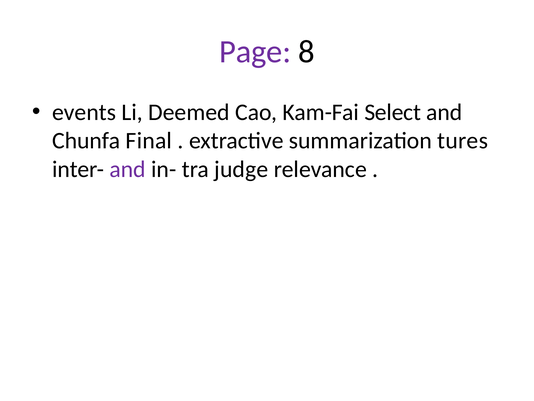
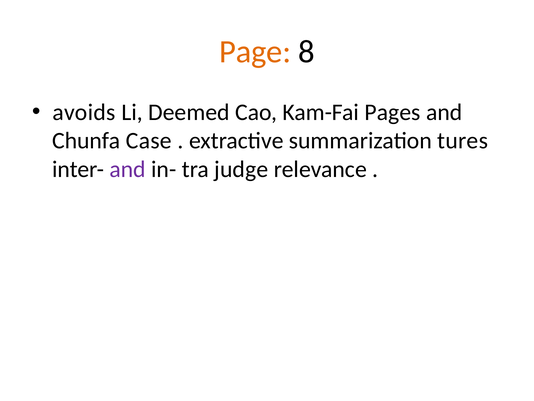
Page colour: purple -> orange
events: events -> avoids
Select: Select -> Pages
Final: Final -> Case
